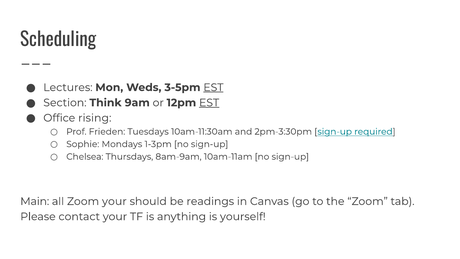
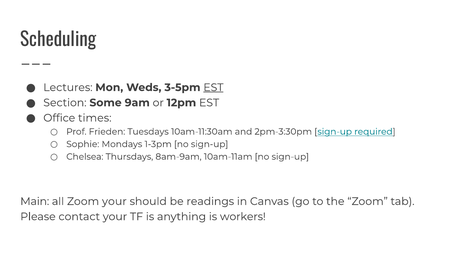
Think: Think -> Some
EST at (209, 103) underline: present -> none
rising: rising -> times
yourself: yourself -> workers
